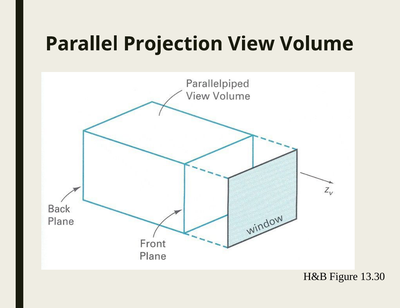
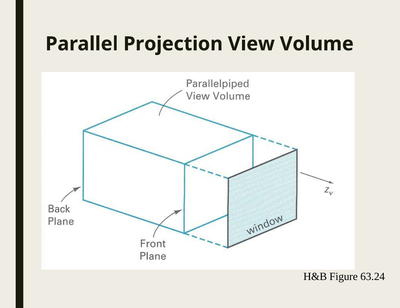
13.30: 13.30 -> 63.24
